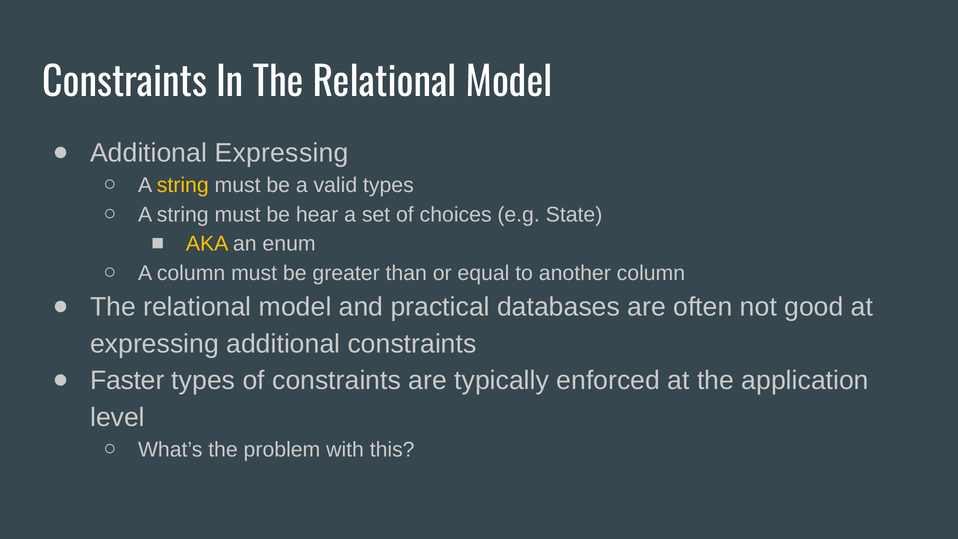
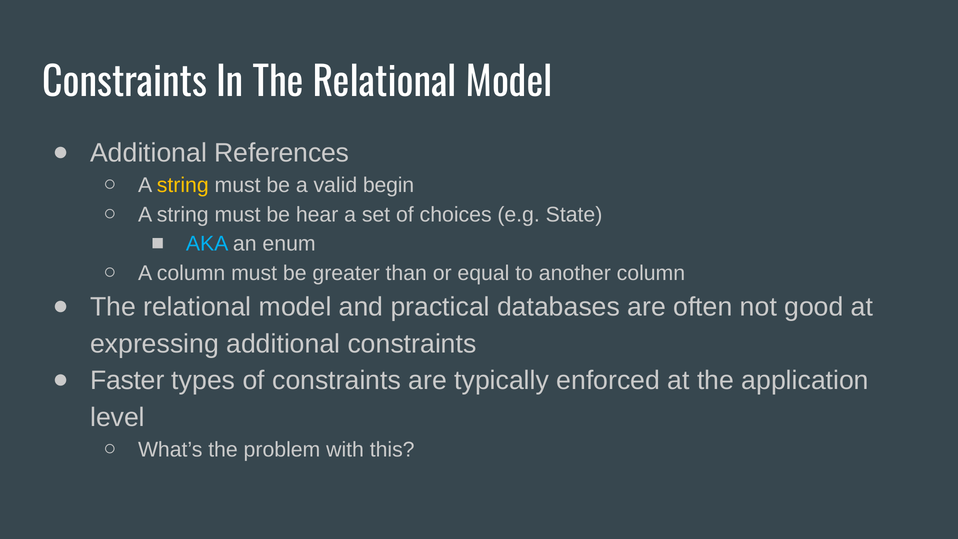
Additional Expressing: Expressing -> References
valid types: types -> begin
AKA colour: yellow -> light blue
